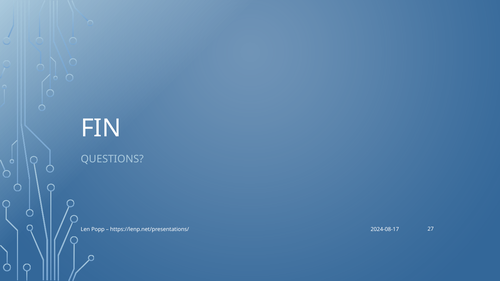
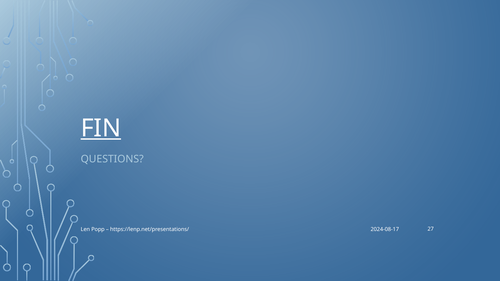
FIN underline: none -> present
